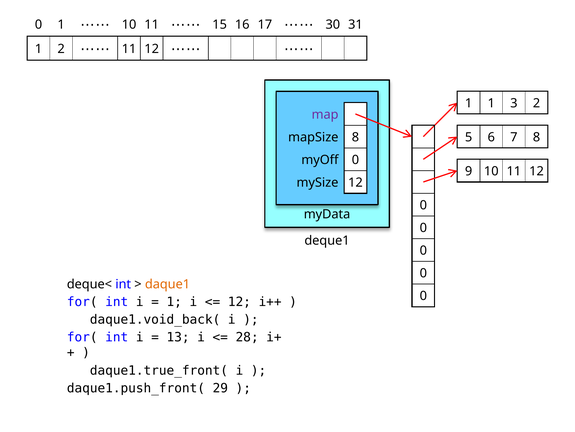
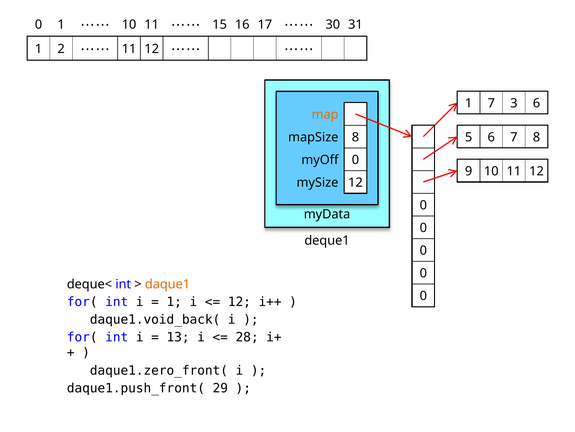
1 1: 1 -> 7
3 2: 2 -> 6
map colour: purple -> orange
daque1.true_front(: daque1.true_front( -> daque1.zero_front(
